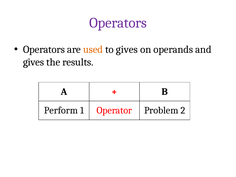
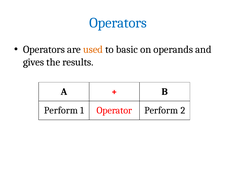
Operators at (118, 23) colour: purple -> blue
to gives: gives -> basic
Operator Problem: Problem -> Perform
